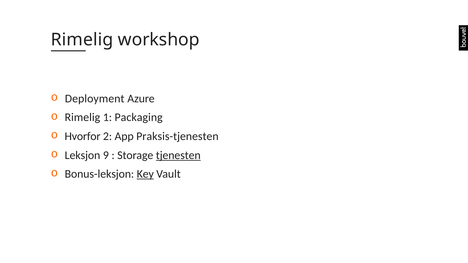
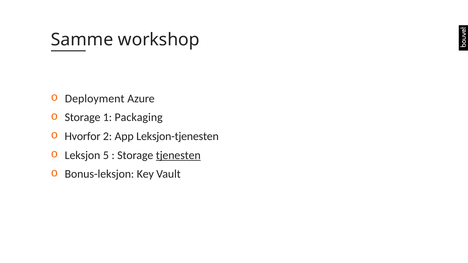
Rimelig at (82, 40): Rimelig -> Samme
Rimelig at (82, 118): Rimelig -> Storage
Praksis-tjenesten: Praksis-tjenesten -> Leksjon-tjenesten
9: 9 -> 5
Key underline: present -> none
